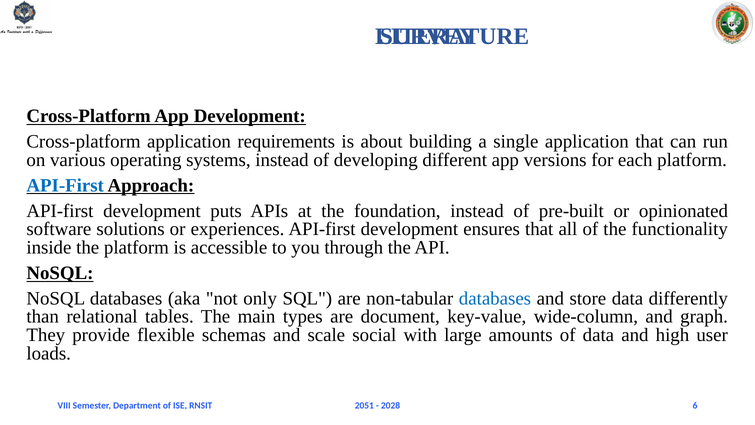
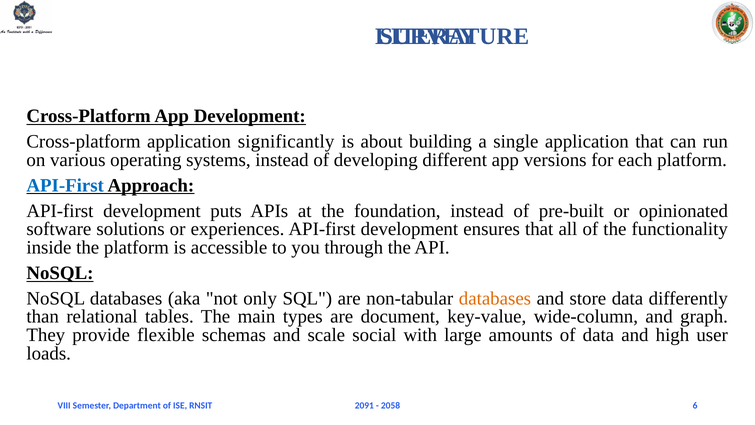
requirements: requirements -> significantly
databases at (495, 298) colour: blue -> orange
2051: 2051 -> 2091
2028: 2028 -> 2058
